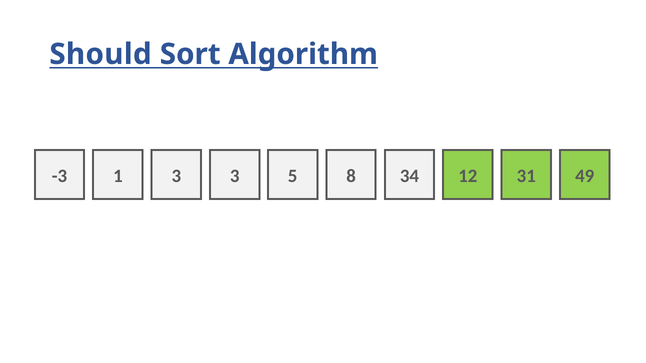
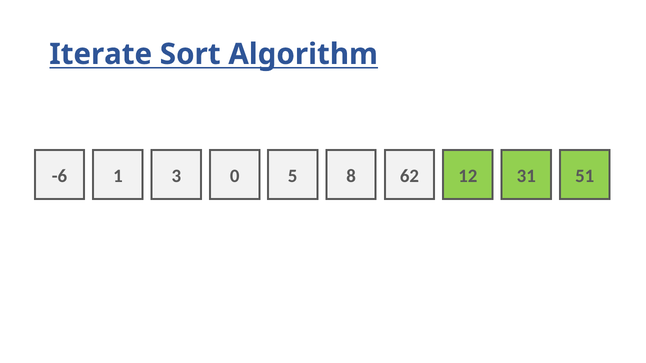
Should: Should -> Iterate
-3: -3 -> -6
3 3: 3 -> 0
34: 34 -> 62
49: 49 -> 51
